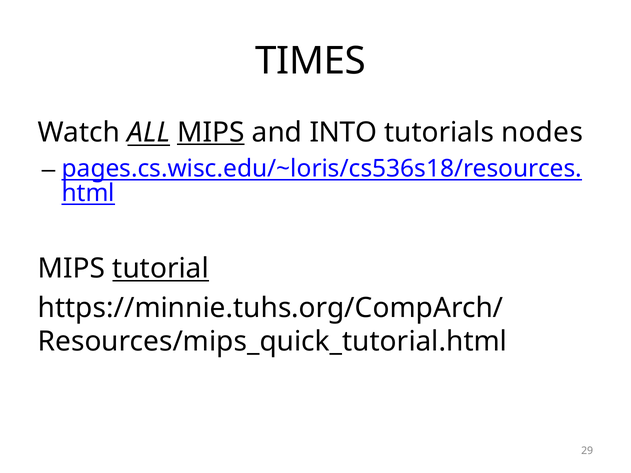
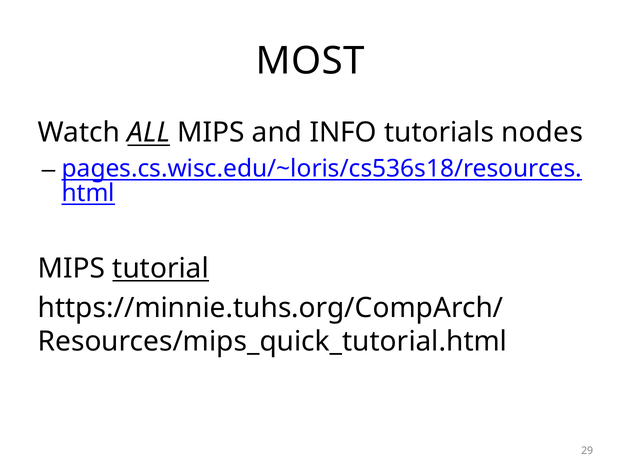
TIMES: TIMES -> MOST
MIPS at (211, 132) underline: present -> none
INTO: INTO -> INFO
